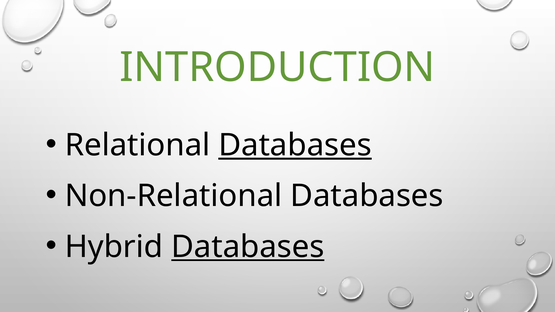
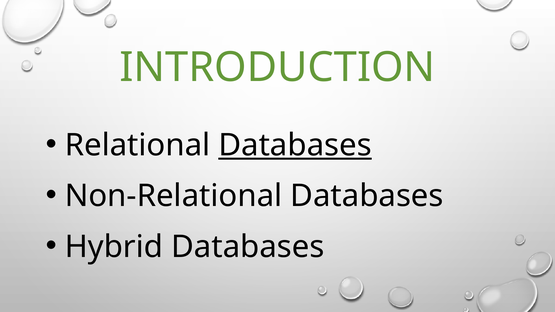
Databases at (248, 247) underline: present -> none
